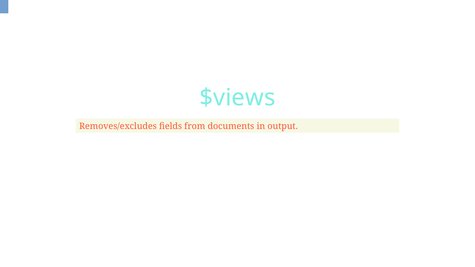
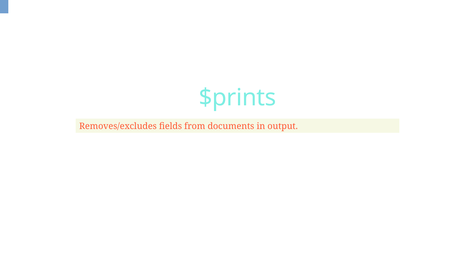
$views: $views -> $prints
